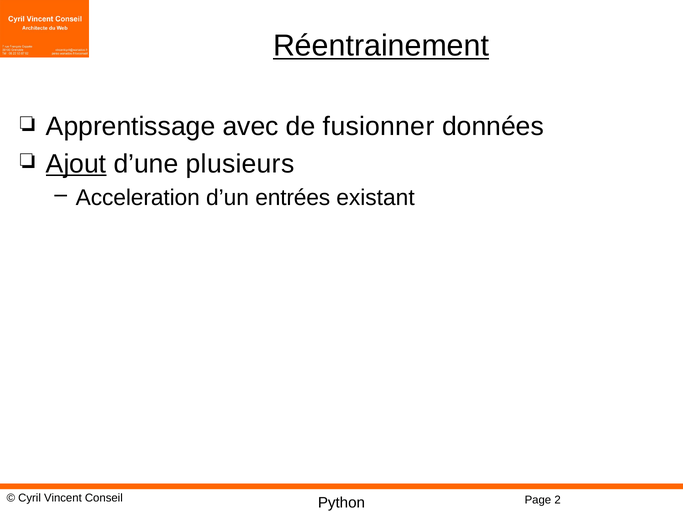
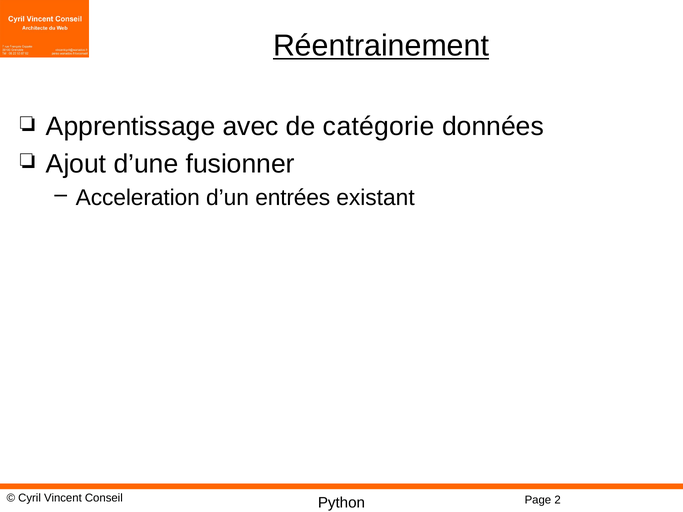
fusionner: fusionner -> catégorie
Ajout underline: present -> none
plusieurs: plusieurs -> fusionner
